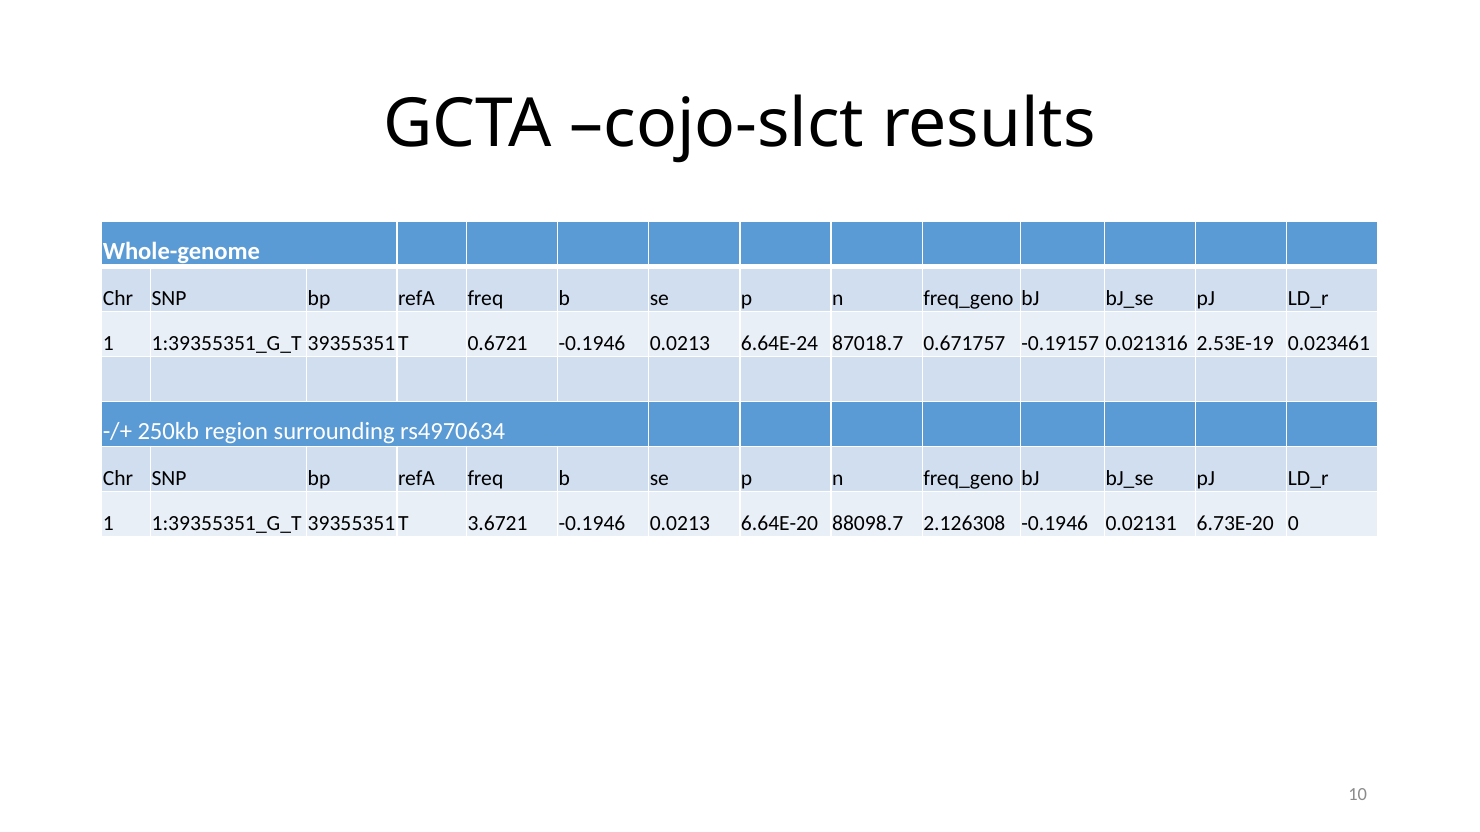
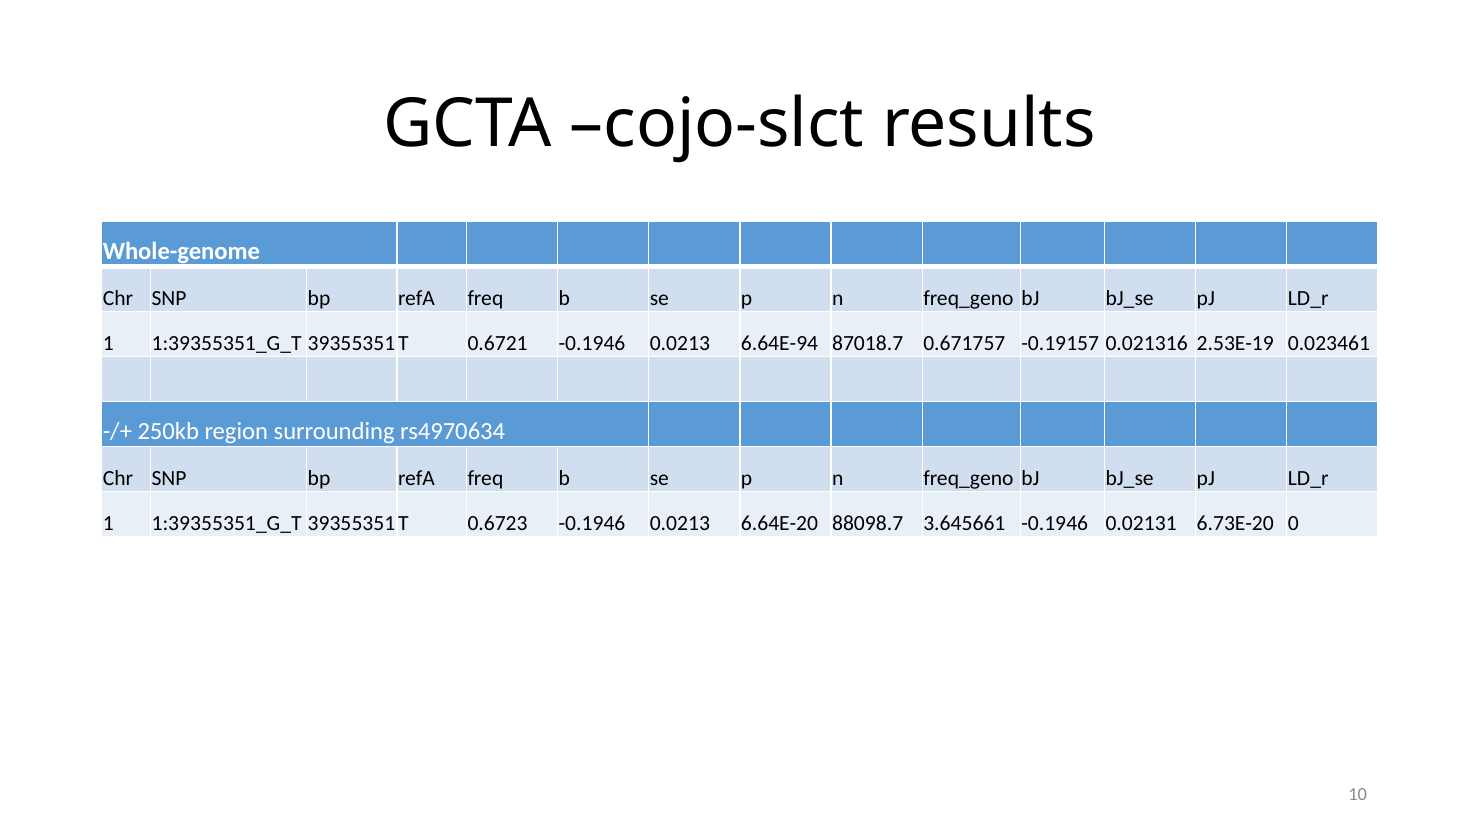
6.64E-24: 6.64E-24 -> 6.64E-94
3.6721: 3.6721 -> 0.6723
2.126308: 2.126308 -> 3.645661
